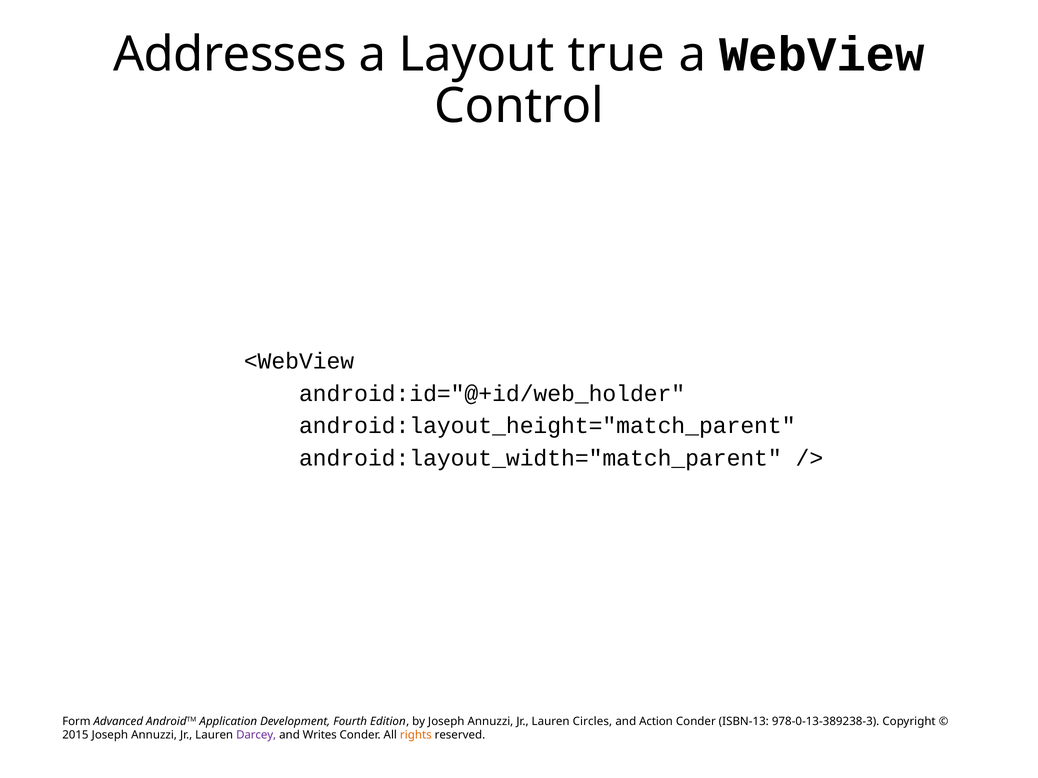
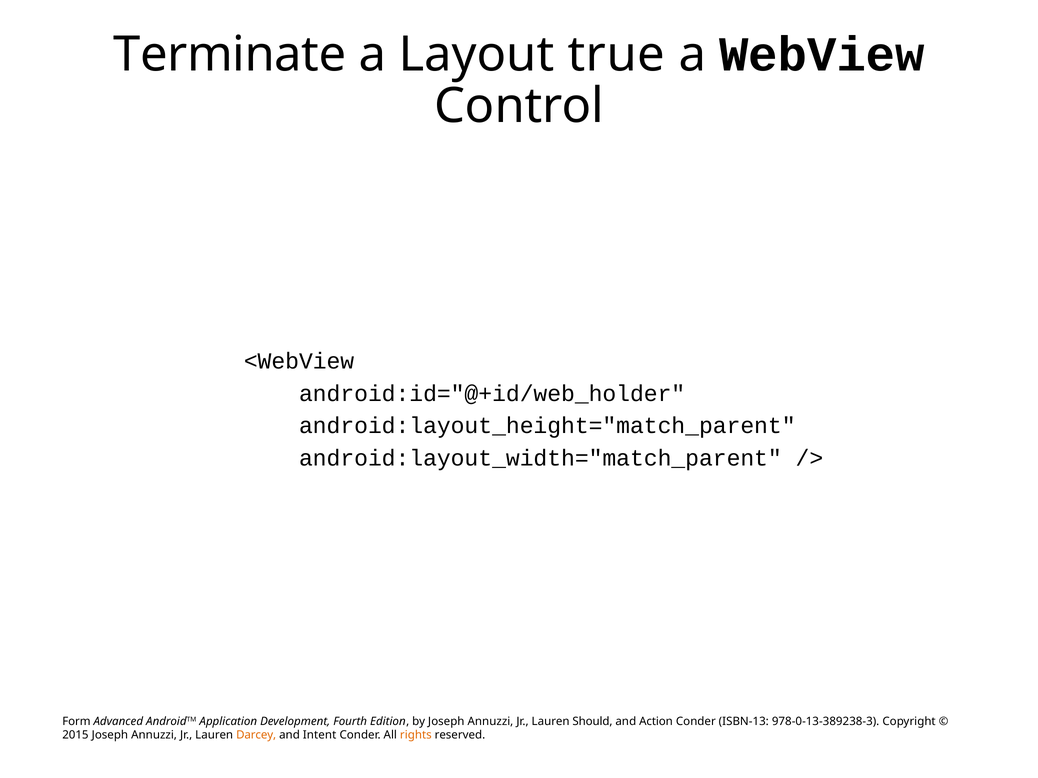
Addresses: Addresses -> Terminate
Circles: Circles -> Should
Darcey colour: purple -> orange
Writes: Writes -> Intent
